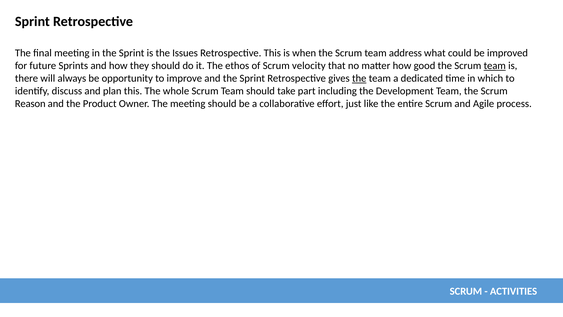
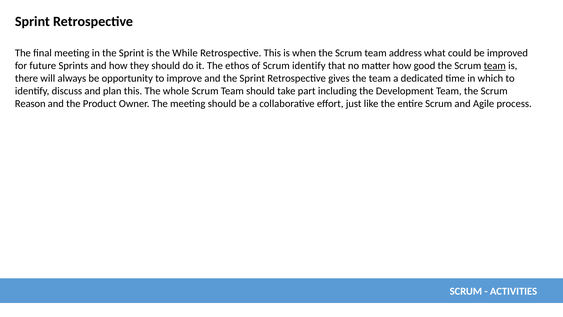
Issues: Issues -> While
Scrum velocity: velocity -> identify
the at (359, 78) underline: present -> none
